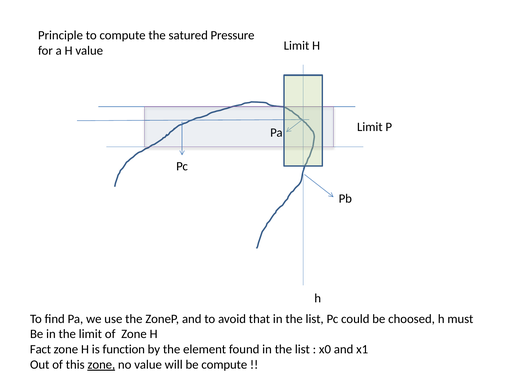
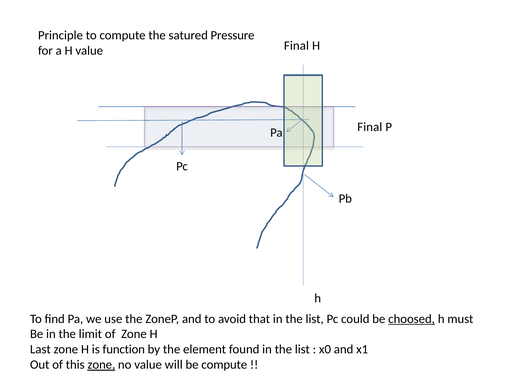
Limit at (297, 46): Limit -> Final
Limit at (370, 127): Limit -> Final
choosed underline: none -> present
Fact: Fact -> Last
